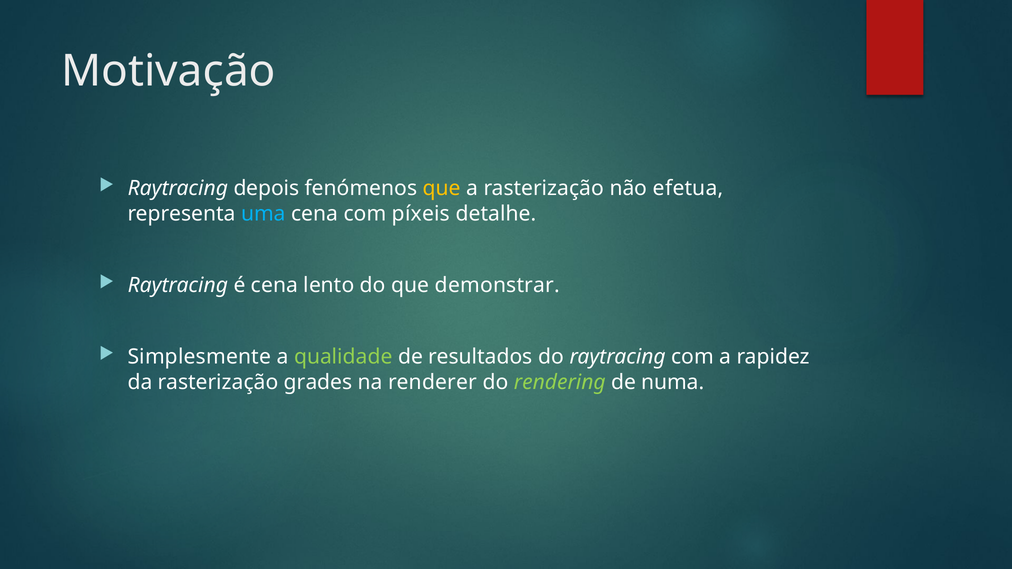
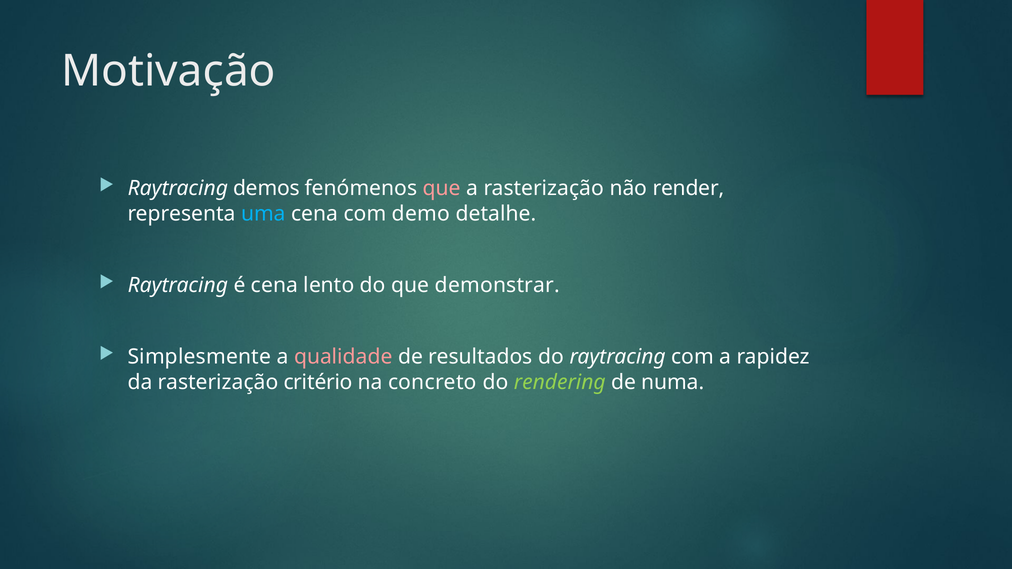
depois: depois -> demos
que at (442, 188) colour: yellow -> pink
efetua: efetua -> render
píxeis: píxeis -> demo
qualidade colour: light green -> pink
grades: grades -> critério
renderer: renderer -> concreto
